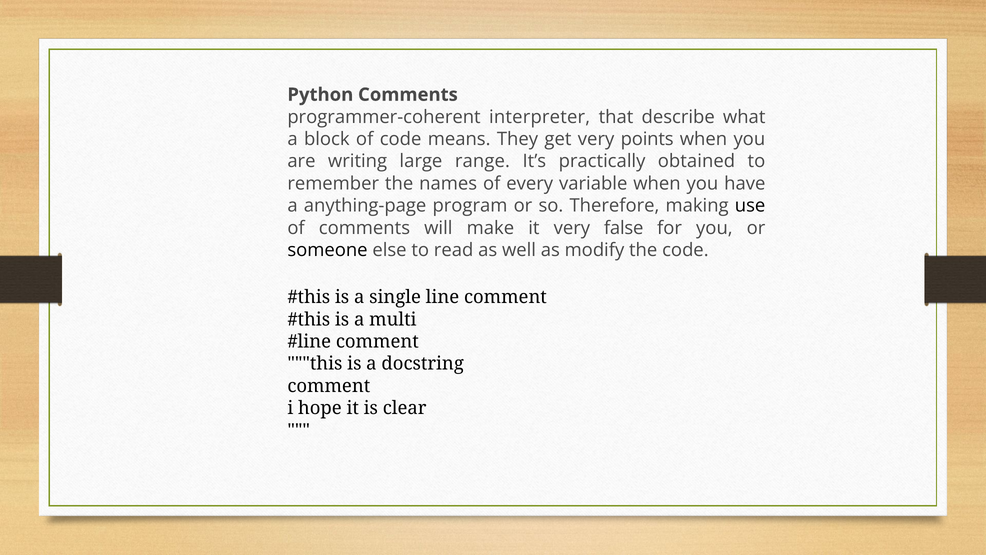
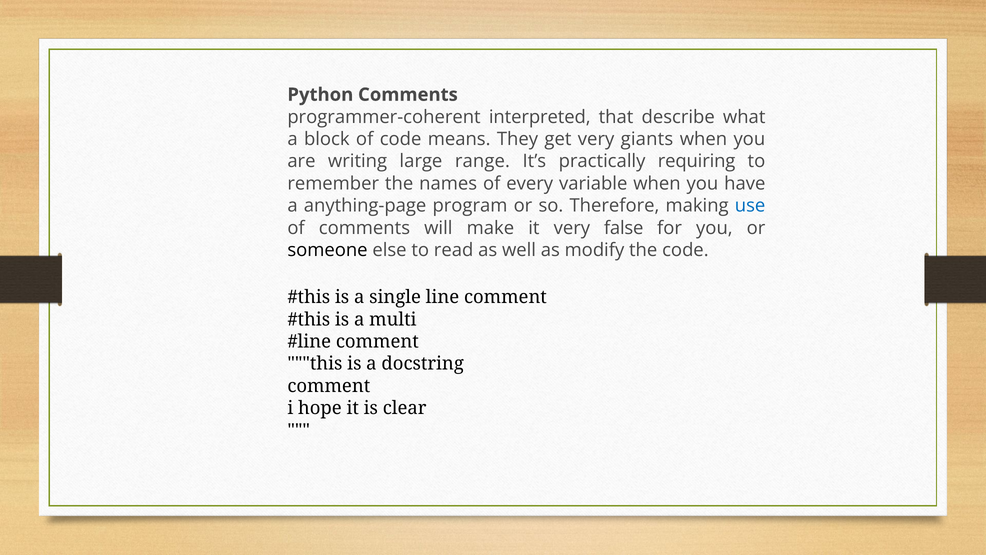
interpreter: interpreter -> interpreted
points: points -> giants
obtained: obtained -> requiring
use colour: black -> blue
